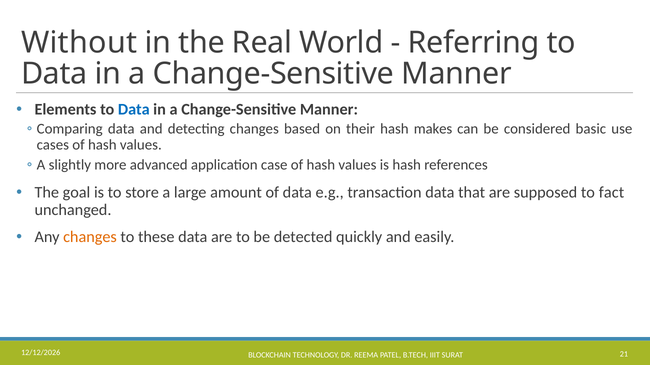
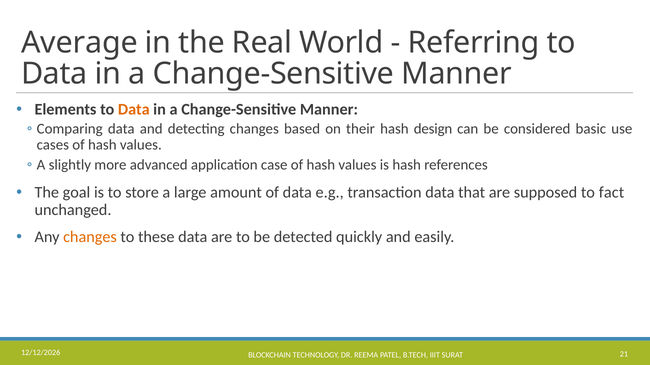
Without: Without -> Average
Data at (134, 110) colour: blue -> orange
makes: makes -> design
